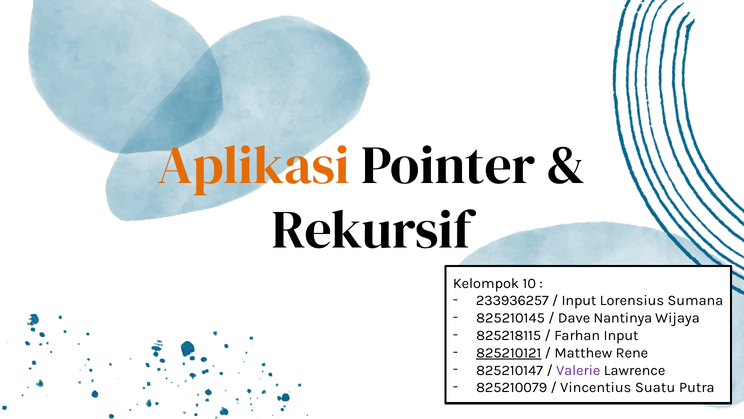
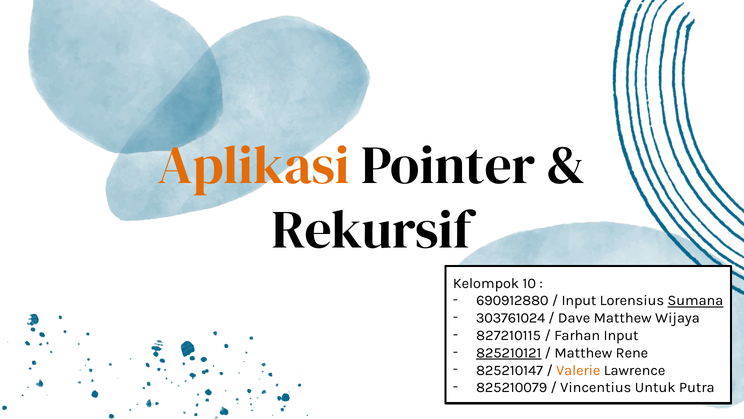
233936257: 233936257 -> 690912880
Sumana underline: none -> present
825210145: 825210145 -> 303761024
Dave Nantinya: Nantinya -> Matthew
825218115: 825218115 -> 827210115
Valerie colour: purple -> orange
Suatu: Suatu -> Untuk
